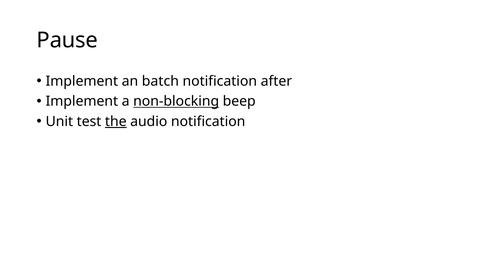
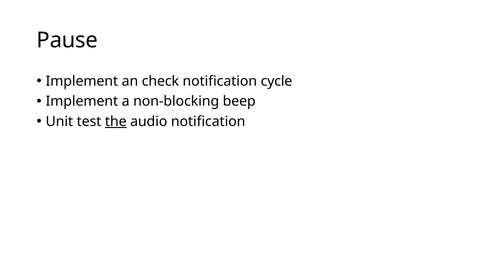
batch: batch -> check
after: after -> cycle
non-blocking underline: present -> none
